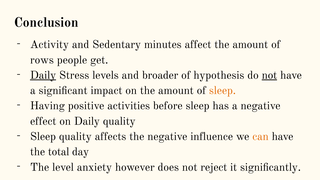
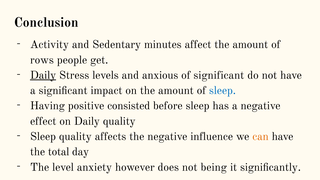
broader: broader -> anxious
of hypothesis: hypothesis -> significant
not at (269, 75) underline: present -> none
sleep at (222, 90) colour: orange -> blue
activities: activities -> consisted
reject: reject -> being
